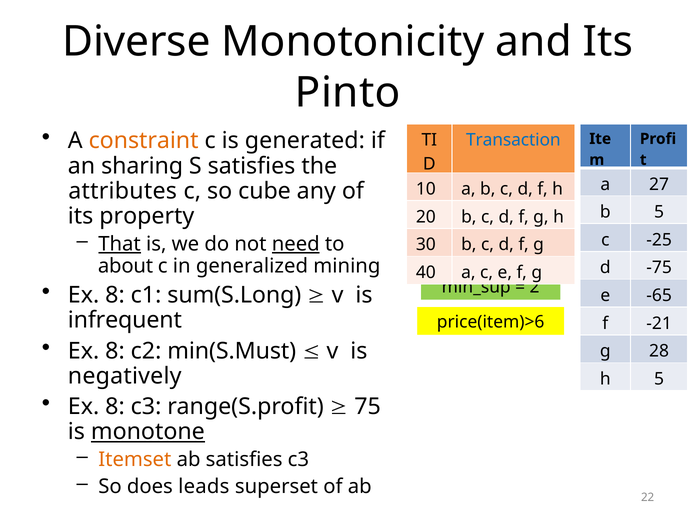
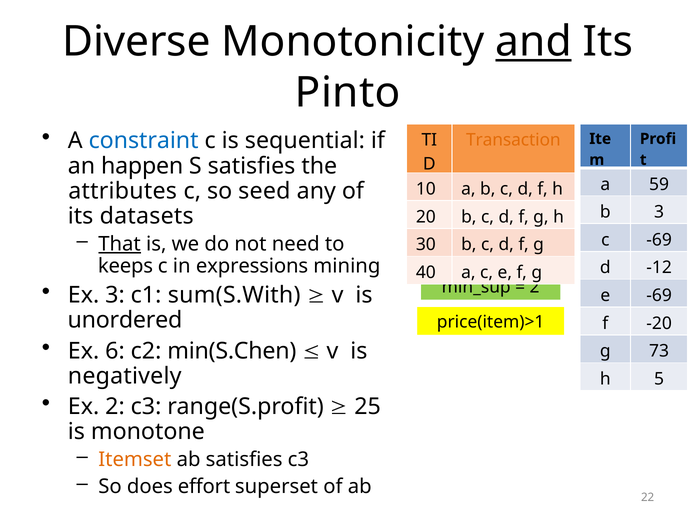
and underline: none -> present
constraint colour: orange -> blue
generated: generated -> sequential
Transaction colour: blue -> orange
sharing: sharing -> happen
27: 27 -> 59
cube: cube -> seed
b 5: 5 -> 3
property: property -> datasets
need underline: present -> none
c -25: -25 -> -69
about: about -> keeps
generalized: generalized -> expressions
-75: -75 -> -12
8 at (115, 295): 8 -> 3
sum(S.Long: sum(S.Long -> sum(S.With
e -65: -65 -> -69
infrequent: infrequent -> unordered
price(item)>6: price(item)>6 -> price(item)>1
-21: -21 -> -20
8 at (115, 351): 8 -> 6
min(S.Must: min(S.Must -> min(S.Chen
28: 28 -> 73
8 at (115, 407): 8 -> 2
75: 75 -> 25
monotone underline: present -> none
leads: leads -> effort
